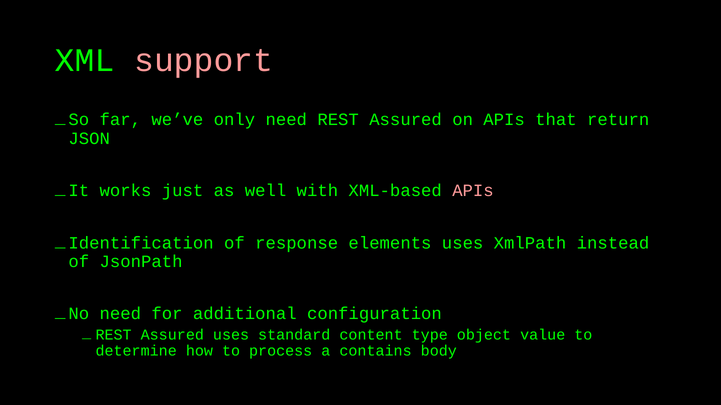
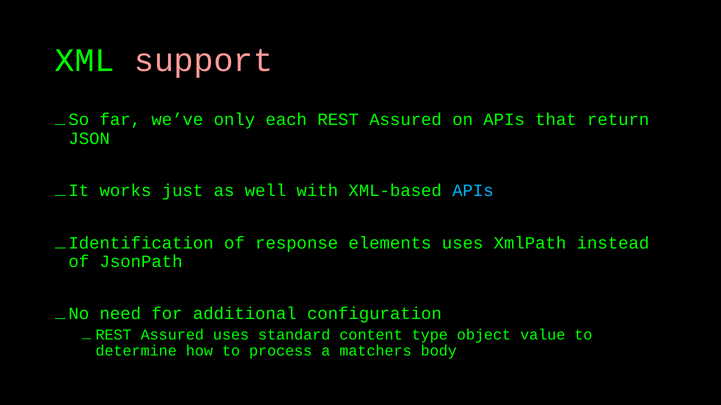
only need: need -> each
APIs at (473, 191) colour: pink -> light blue
contains: contains -> matchers
